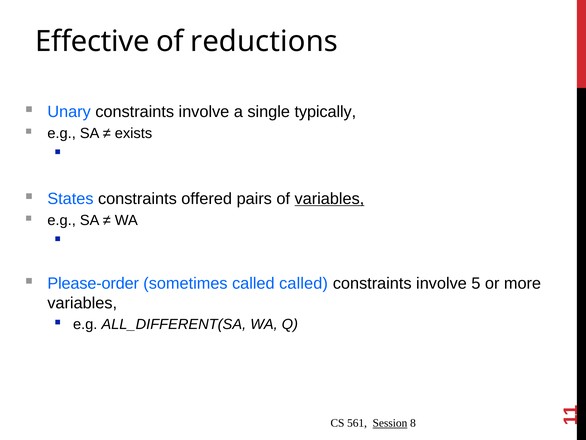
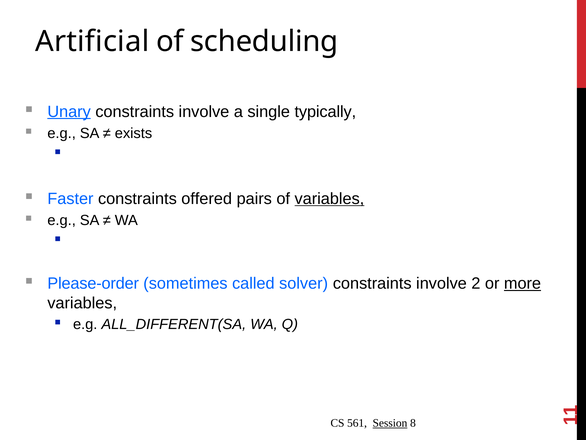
Effective: Effective -> Artificial
reductions: reductions -> scheduling
Unary underline: none -> present
States: States -> Faster
called called: called -> solver
5: 5 -> 2
more underline: none -> present
